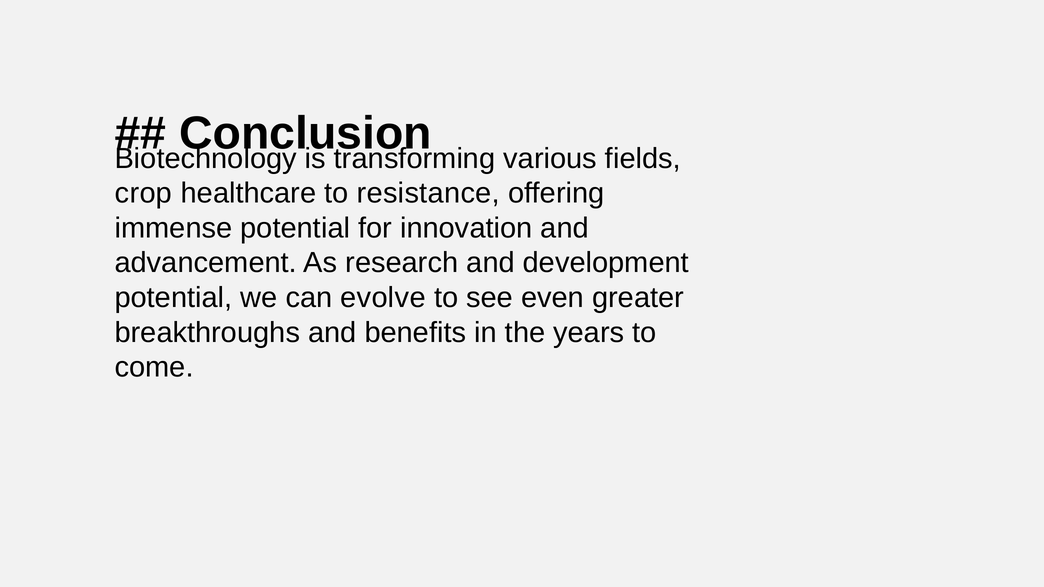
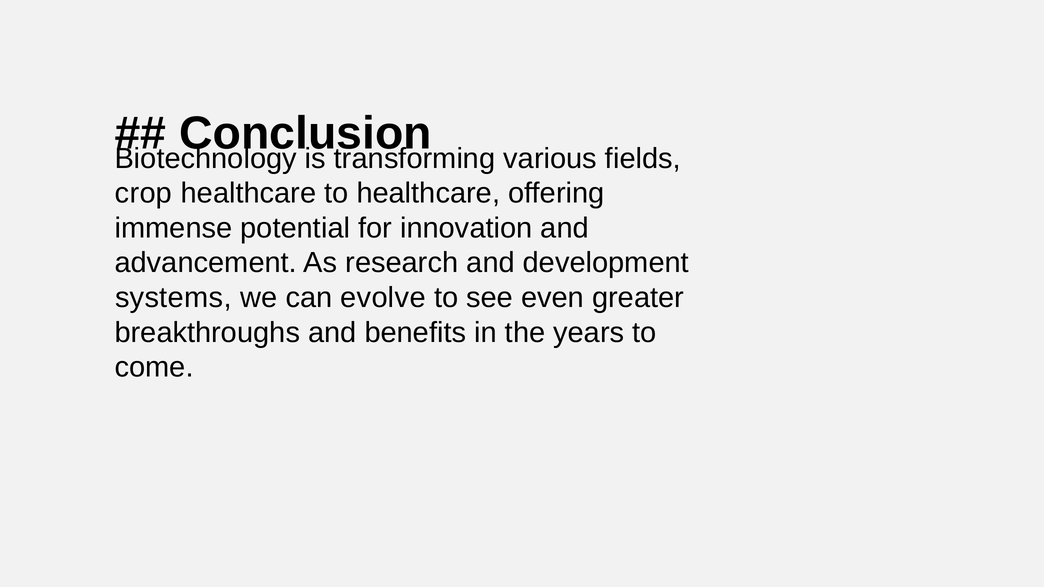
to resistance: resistance -> healthcare
potential at (173, 298): potential -> systems
